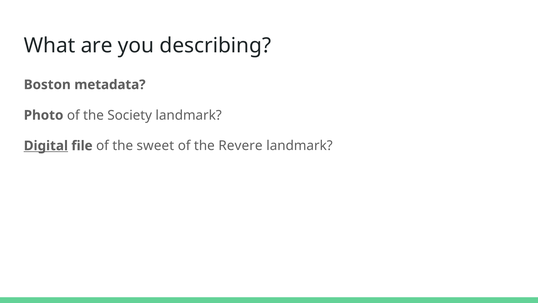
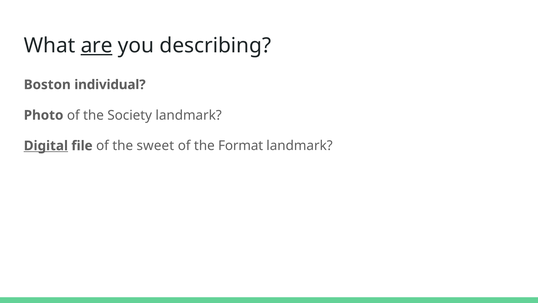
are underline: none -> present
metadata: metadata -> individual
Revere: Revere -> Format
